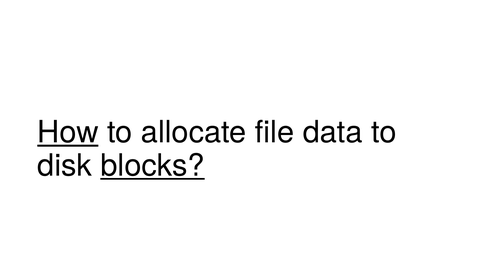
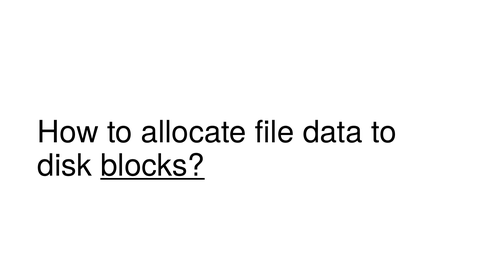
How underline: present -> none
